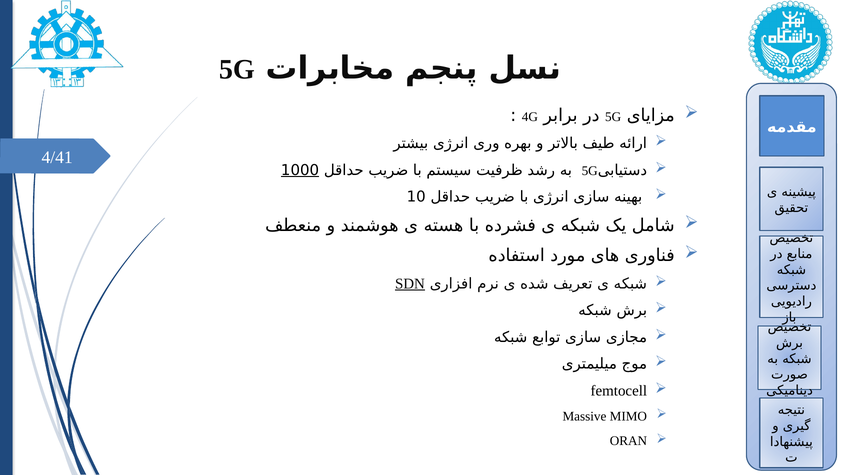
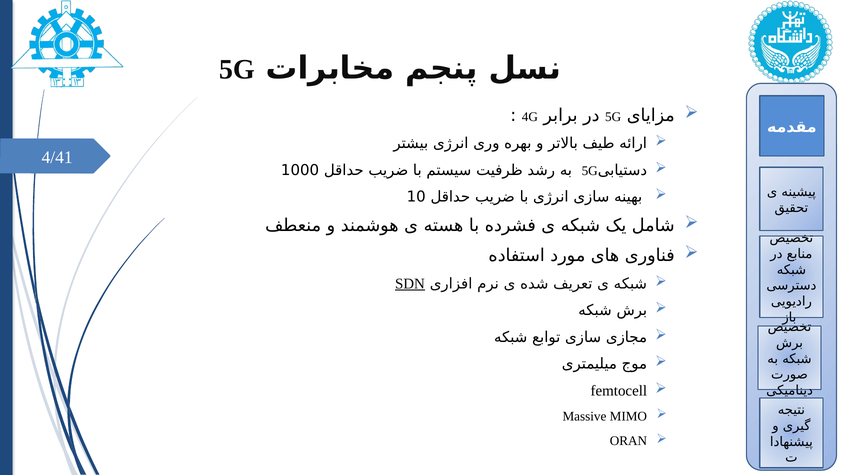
1000 underline: present -> none
